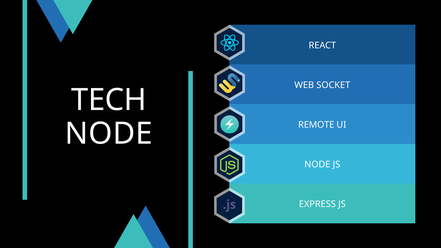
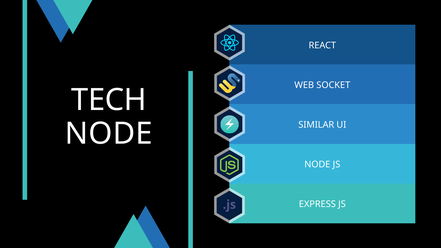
REMOTE: REMOTE -> SIMILAR
